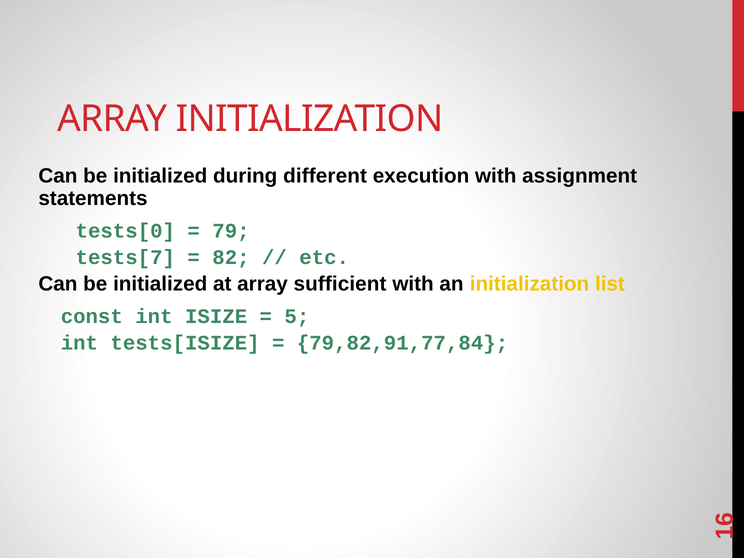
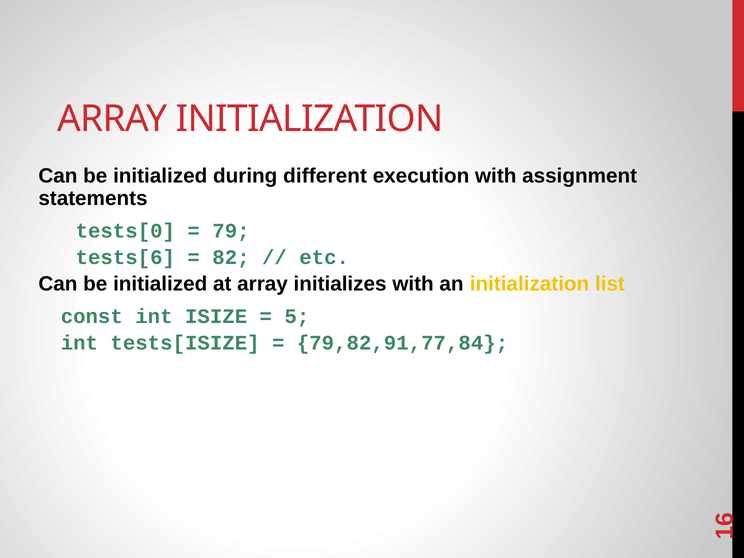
tests[7: tests[7 -> tests[6
sufficient: sufficient -> initializes
